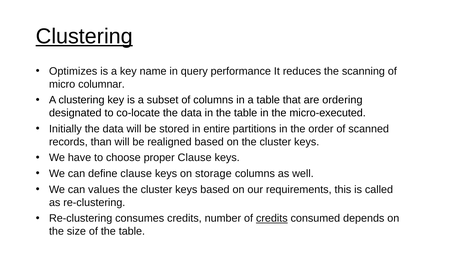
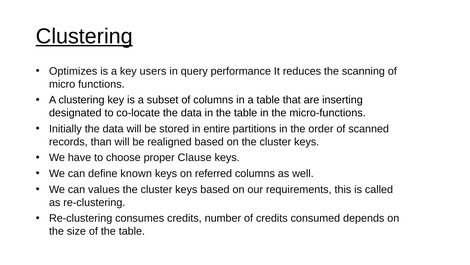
name: name -> users
columnar: columnar -> functions
ordering: ordering -> inserting
micro-executed: micro-executed -> micro-functions
define clause: clause -> known
storage: storage -> referred
credits at (272, 218) underline: present -> none
